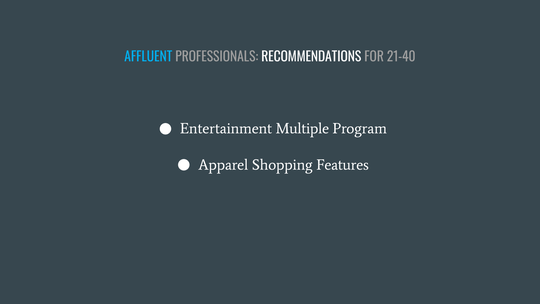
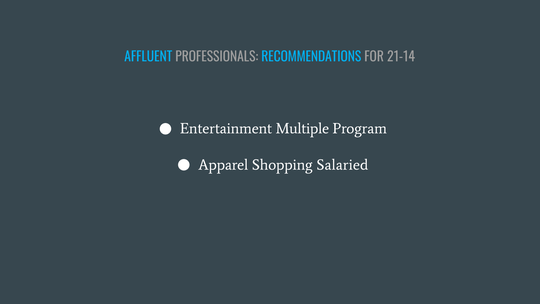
RECOMMENDATIONS colour: white -> light blue
21-40: 21-40 -> 21-14
Features: Features -> Salaried
